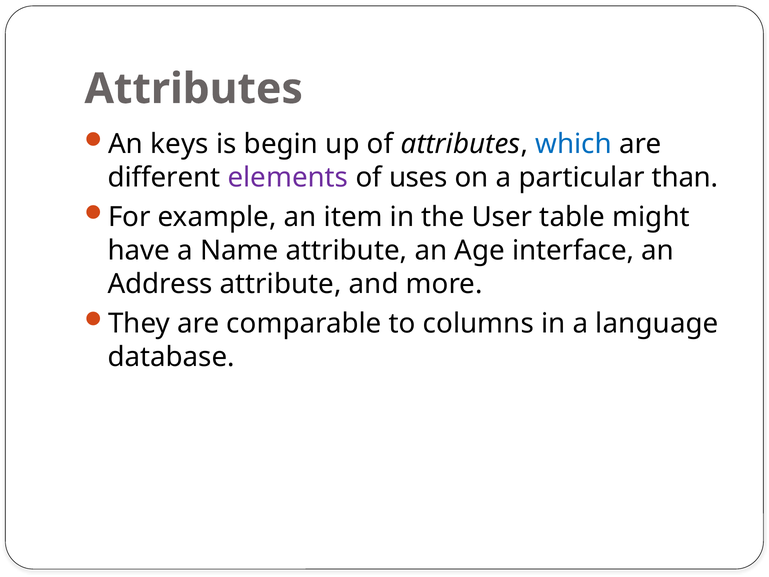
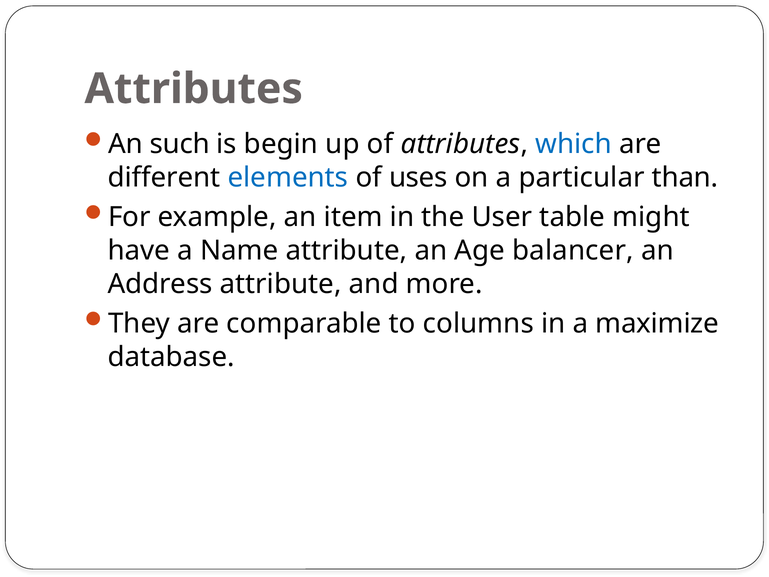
keys: keys -> such
elements colour: purple -> blue
interface: interface -> balancer
language: language -> maximize
